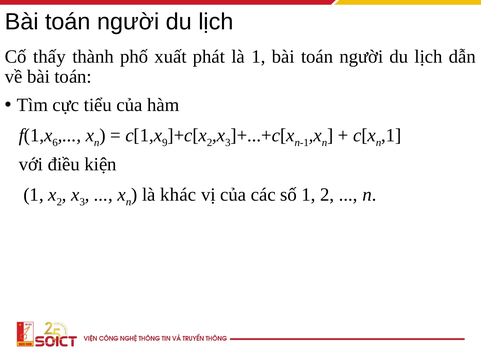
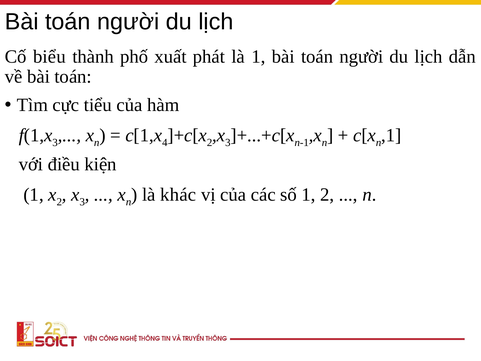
thấy: thấy -> biểu
6 at (55, 143): 6 -> 3
9: 9 -> 4
